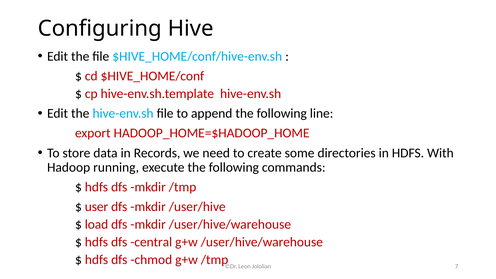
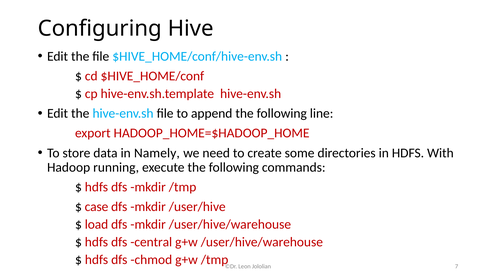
Records: Records -> Namely
user: user -> case
